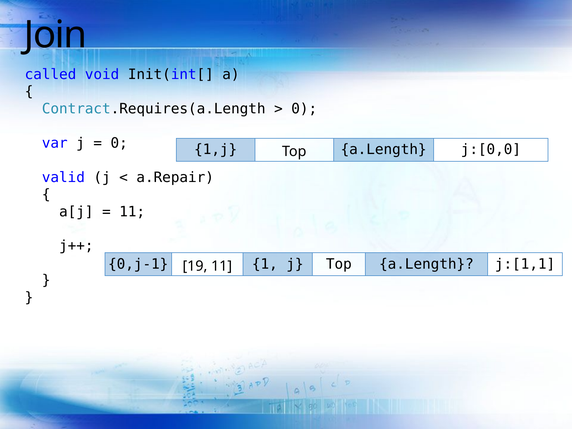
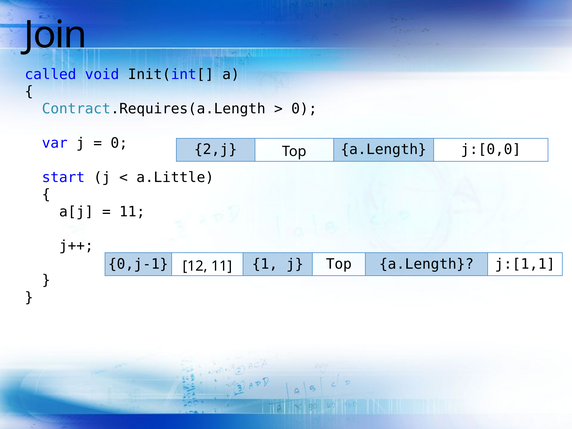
1,j: 1,j -> 2,j
valid: valid -> start
a.Repair: a.Repair -> a.Little
19: 19 -> 12
